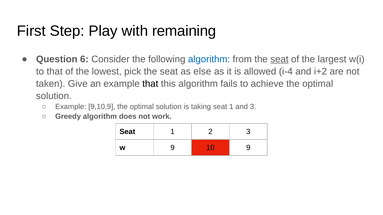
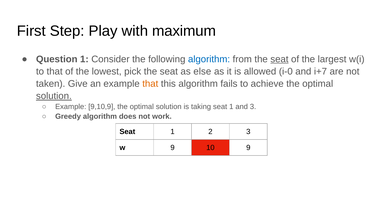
remaining: remaining -> maximum
Question 6: 6 -> 1
i-4: i-4 -> i-0
i+2: i+2 -> i+7
that at (150, 84) colour: black -> orange
solution at (54, 96) underline: none -> present
